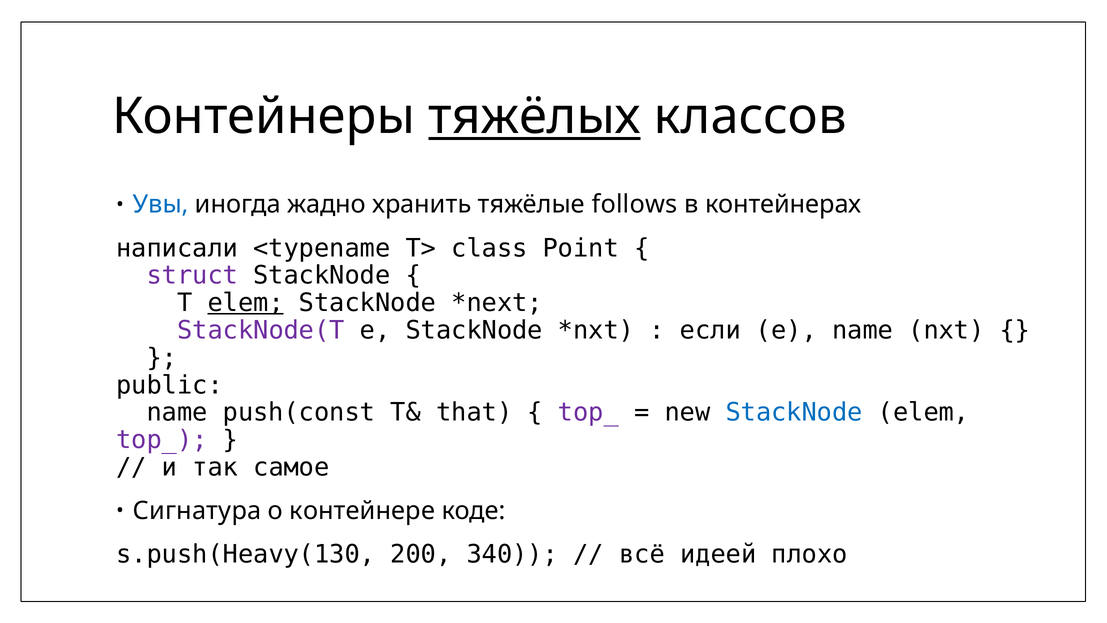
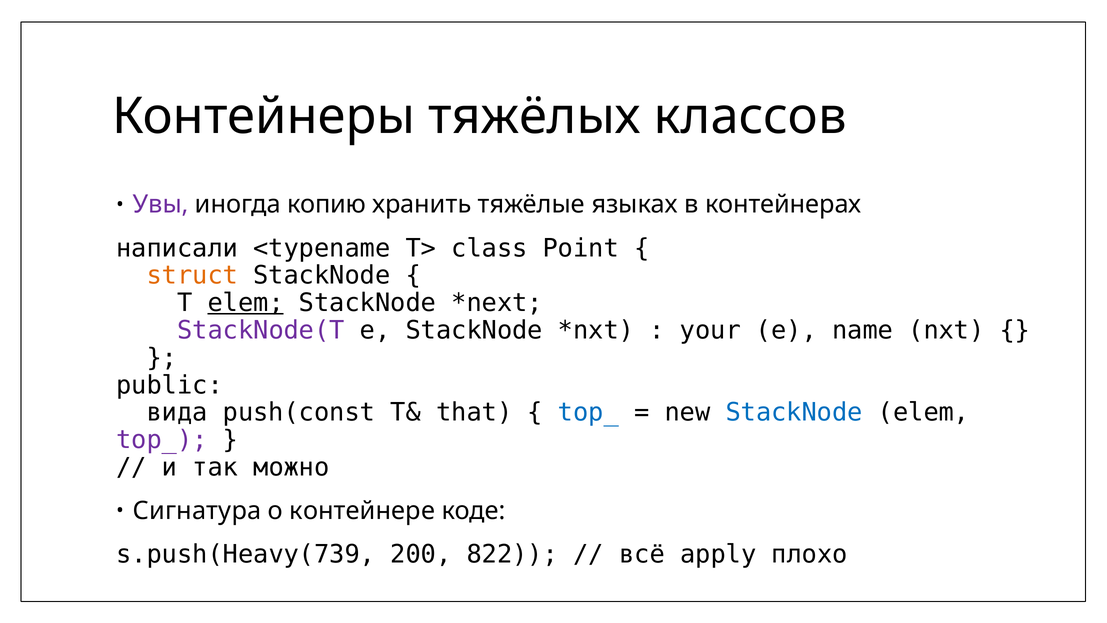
тяжёлых underline: present -> none
Увы colour: blue -> purple
жадно: жадно -> копию
follows: follows -> языках
struct colour: purple -> orange
если: если -> your
name at (177, 412): name -> вида
top_ at (588, 412) colour: purple -> blue
самое: самое -> можно
s.push(Heavy(130: s.push(Heavy(130 -> s.push(Heavy(739
340: 340 -> 822
идеей: идеей -> apply
